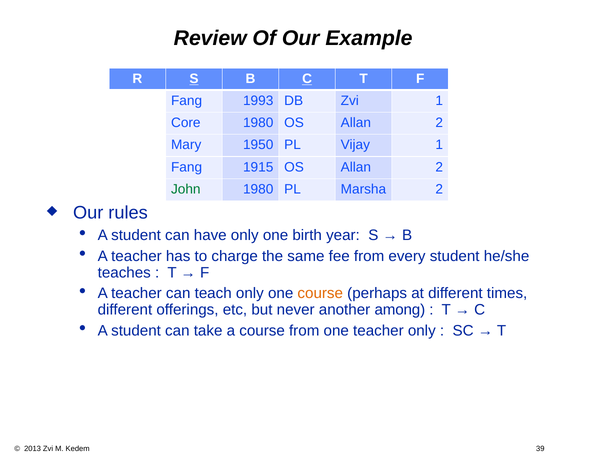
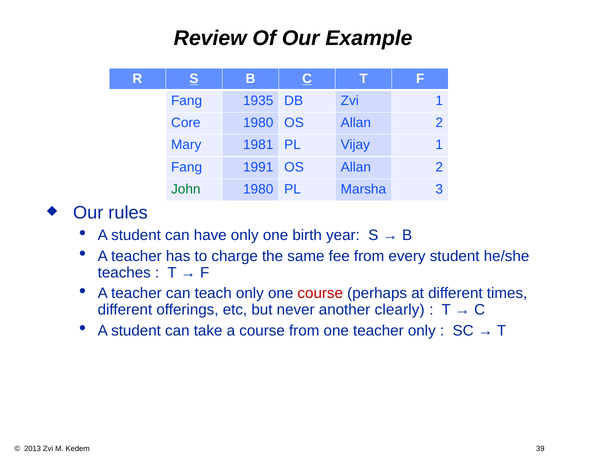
1993: 1993 -> 1935
1950: 1950 -> 1981
1915: 1915 -> 1991
Marsha 2: 2 -> 3
course at (320, 294) colour: orange -> red
among: among -> clearly
